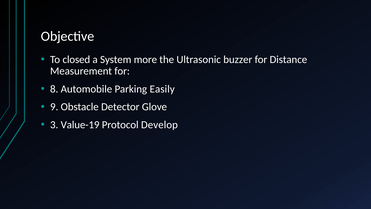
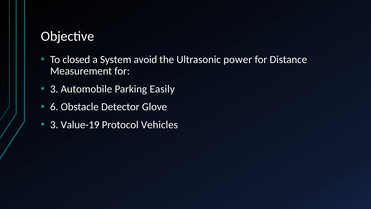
more: more -> avoid
buzzer: buzzer -> power
8 at (54, 89): 8 -> 3
9: 9 -> 6
Develop: Develop -> Vehicles
